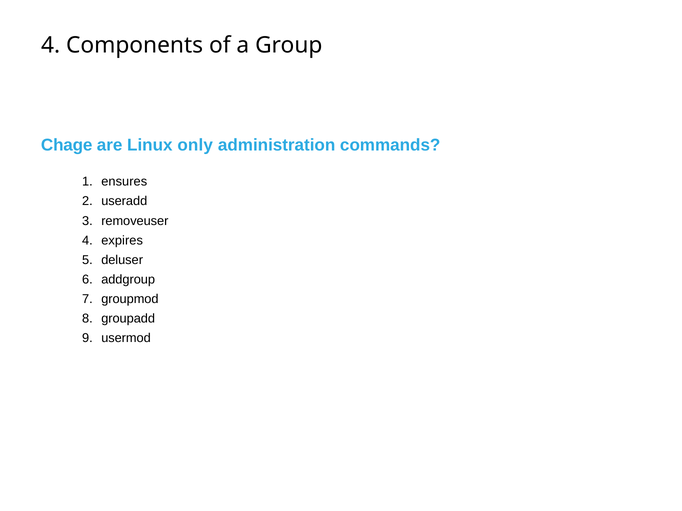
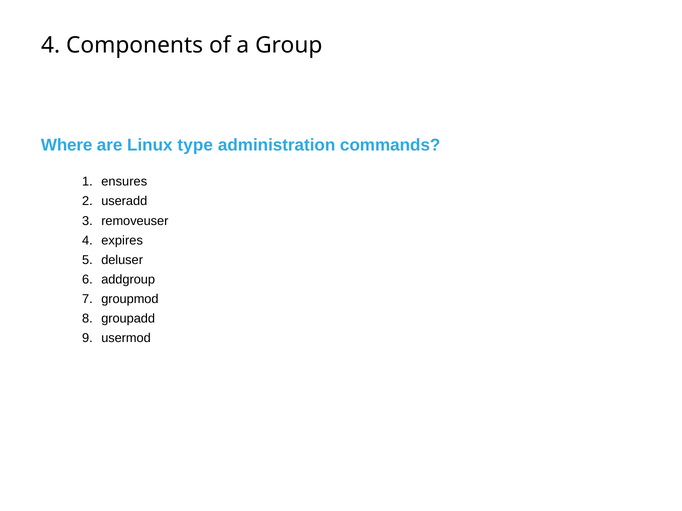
Chage: Chage -> Where
only: only -> type
